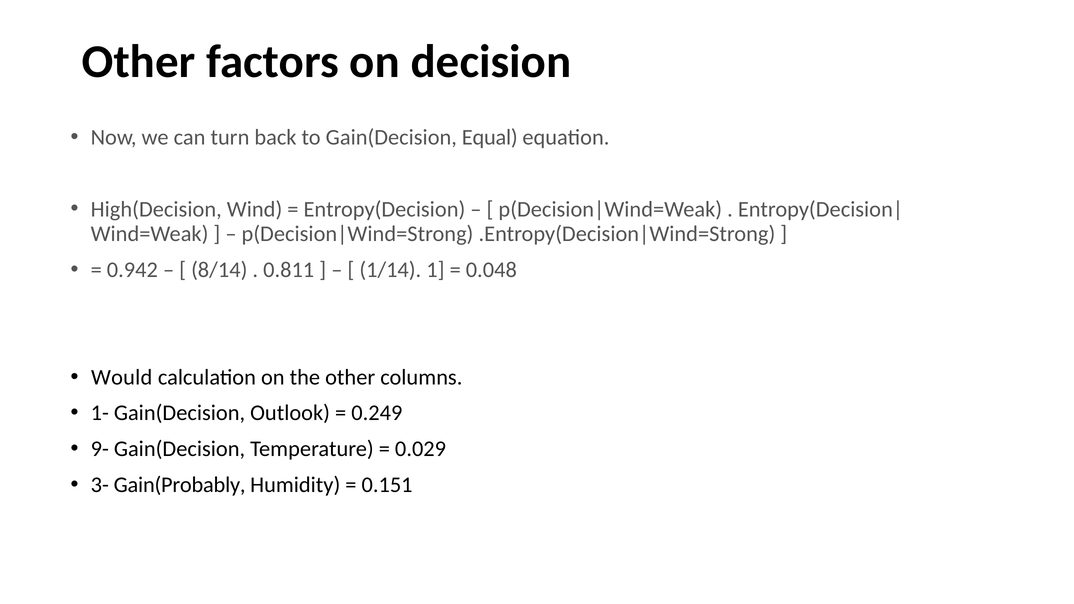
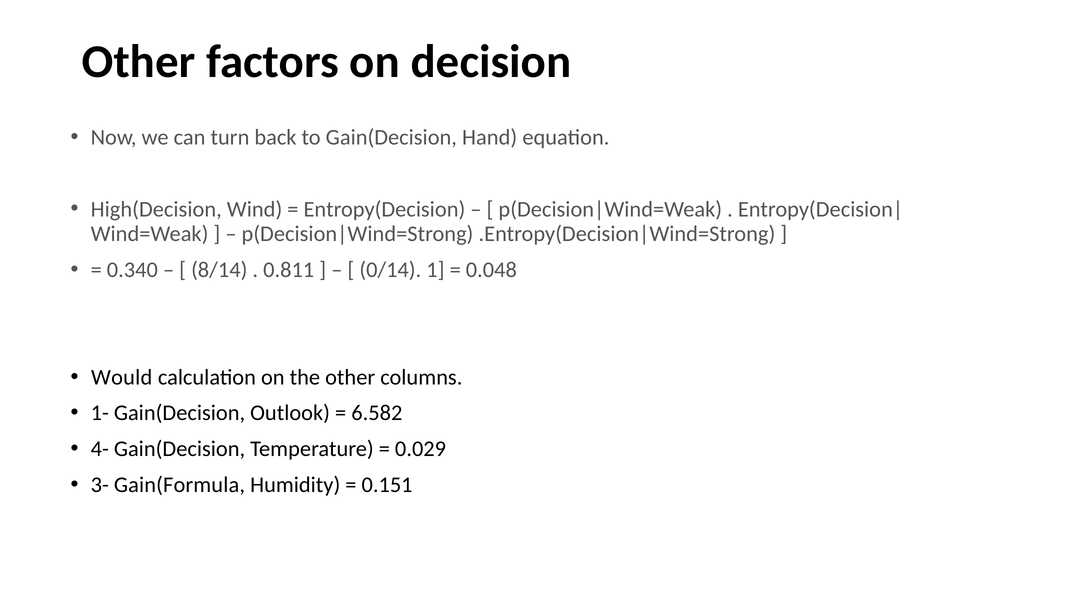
Equal: Equal -> Hand
0.942: 0.942 -> 0.340
1/14: 1/14 -> 0/14
0.249: 0.249 -> 6.582
9-: 9- -> 4-
Gain(Probably: Gain(Probably -> Gain(Formula
